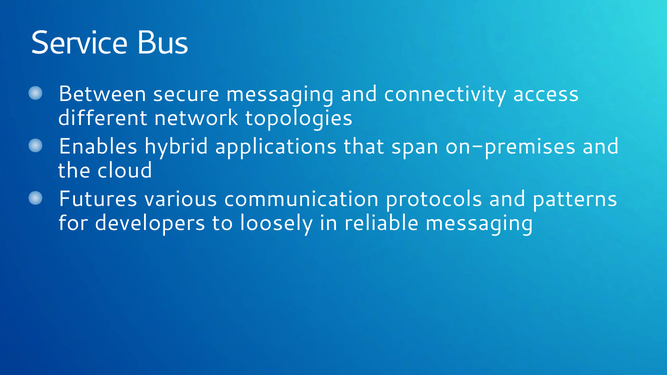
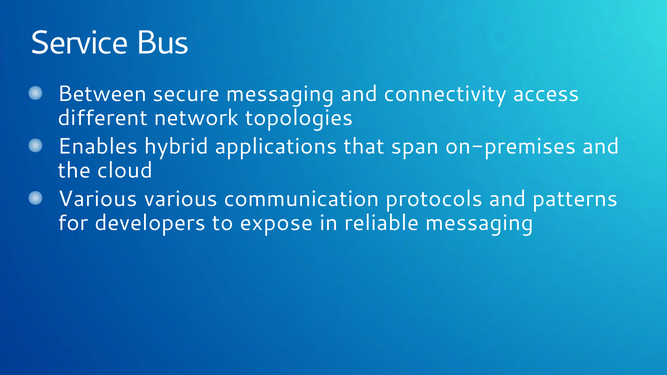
Futures at (98, 199): Futures -> Various
loosely: loosely -> expose
